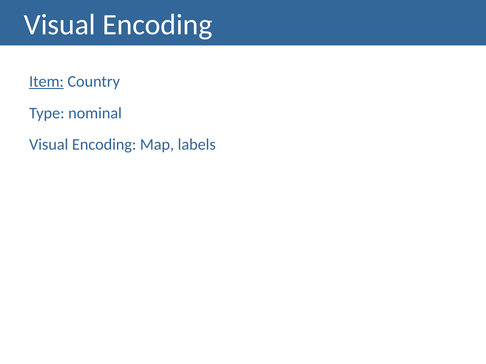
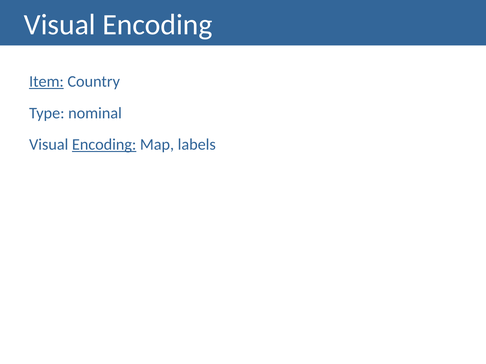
Encoding at (104, 145) underline: none -> present
